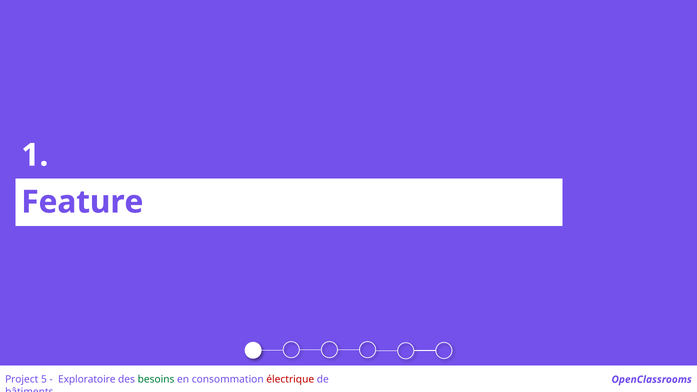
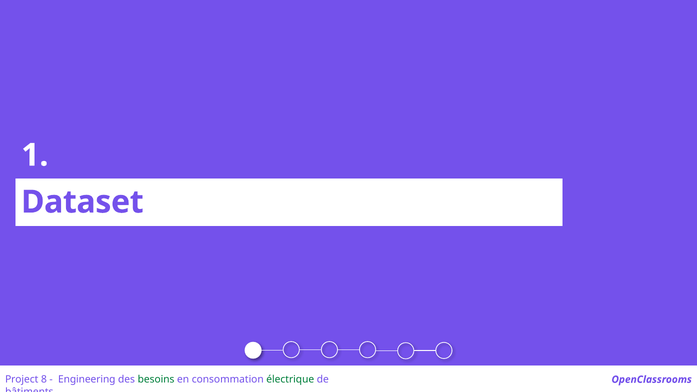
Feature: Feature -> Dataset
5: 5 -> 8
Exploratoire: Exploratoire -> Engineering
électrique colour: red -> green
